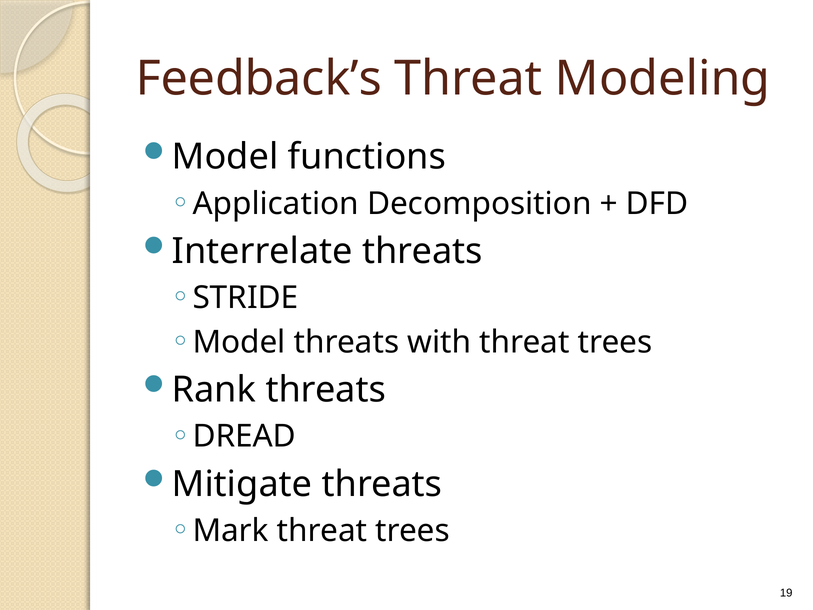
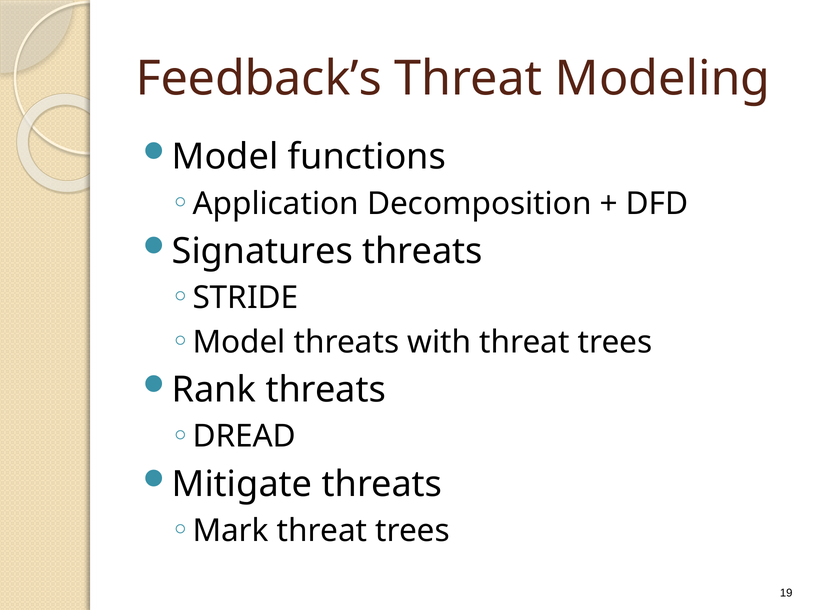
Interrelate: Interrelate -> Signatures
